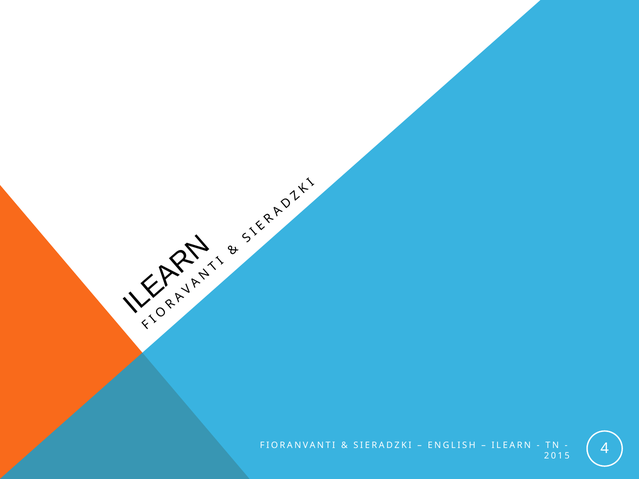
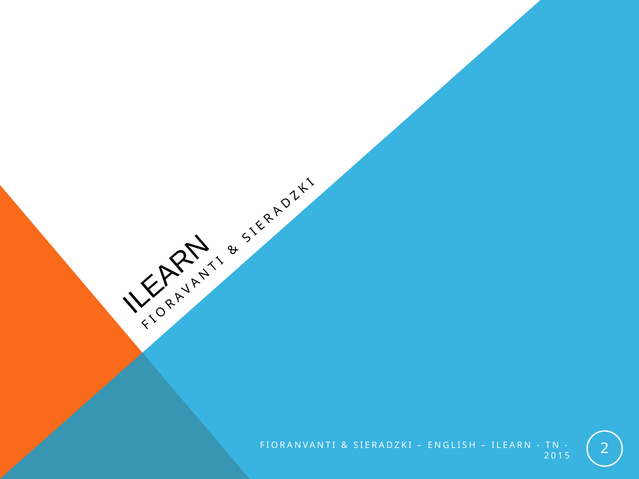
4: 4 -> 2
